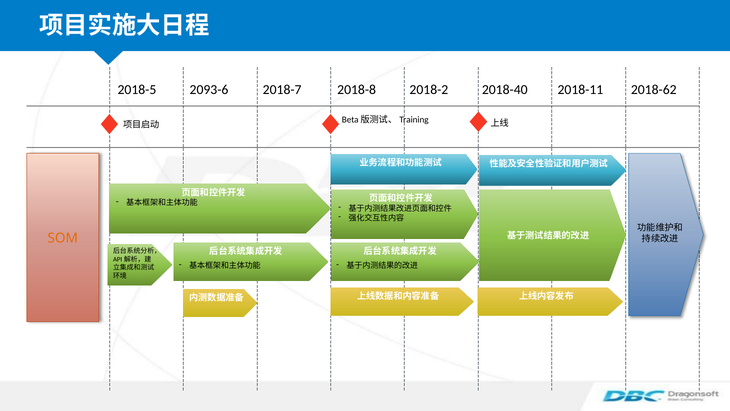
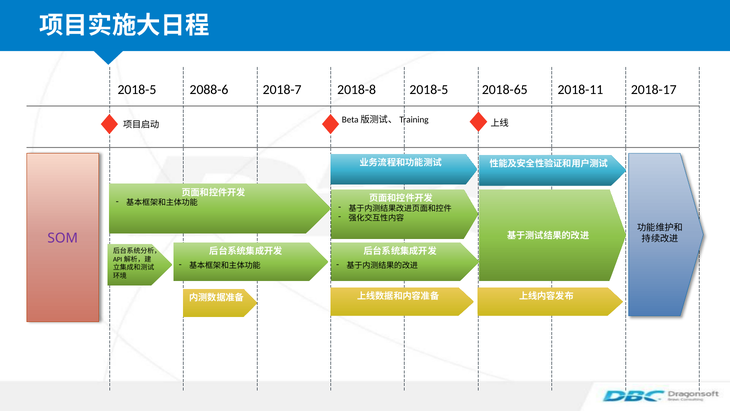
2093-6: 2093-6 -> 2088-6
2018-8 2018-2: 2018-2 -> 2018-5
2018-40: 2018-40 -> 2018-65
2018-62: 2018-62 -> 2018-17
SOM colour: orange -> purple
